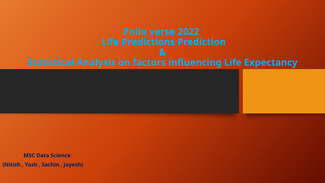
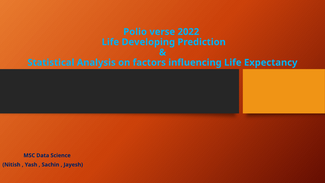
Predictions: Predictions -> Developing
